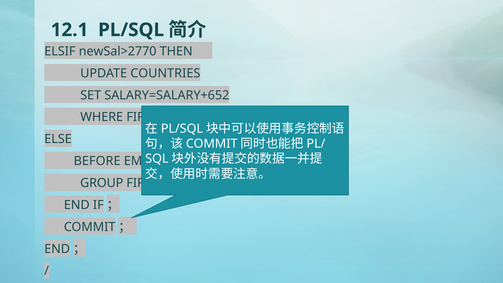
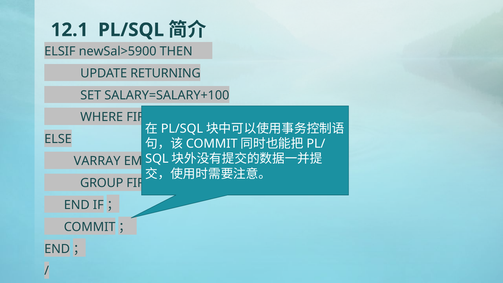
newSal>2770: newSal>2770 -> newSal>5900
COUNTRIES: COUNTRIES -> RETURNING
SALARY=SALARY+652: SALARY=SALARY+652 -> SALARY=SALARY+100
BEFORE: BEFORE -> VARRAY
